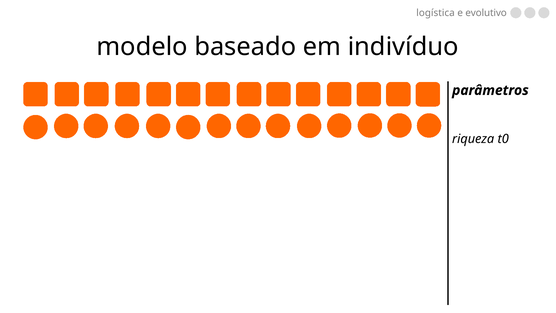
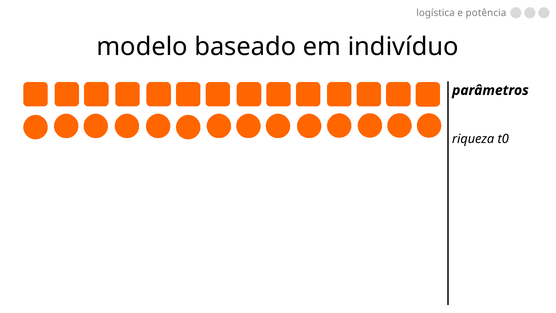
evolutivo: evolutivo -> potência
